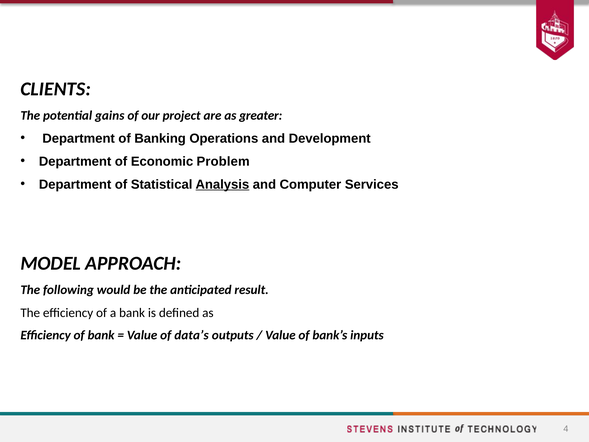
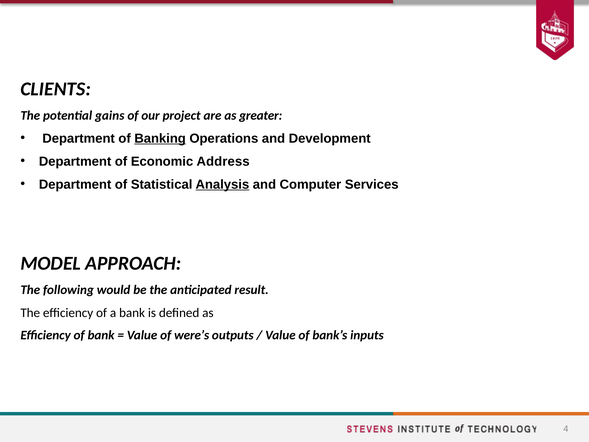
Banking underline: none -> present
Problem: Problem -> Address
data’s: data’s -> were’s
